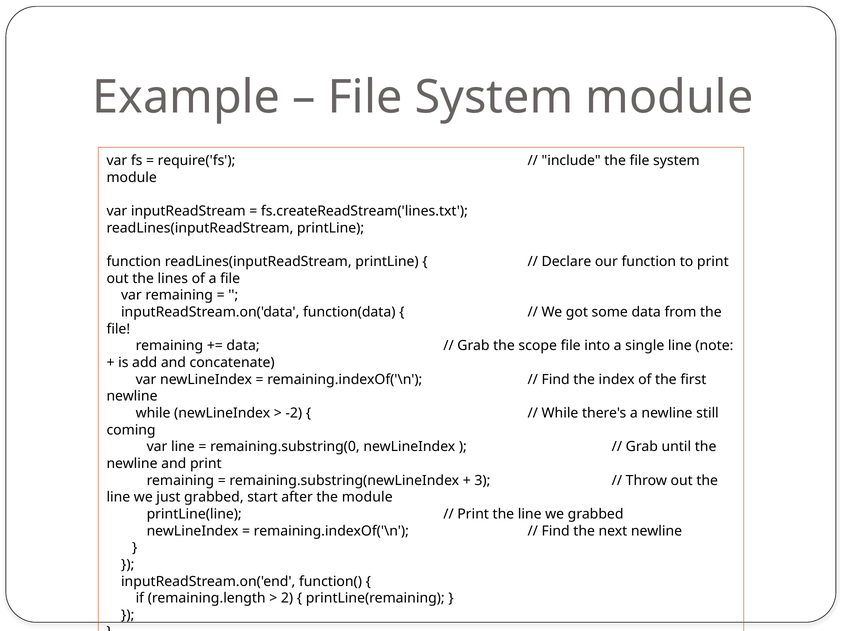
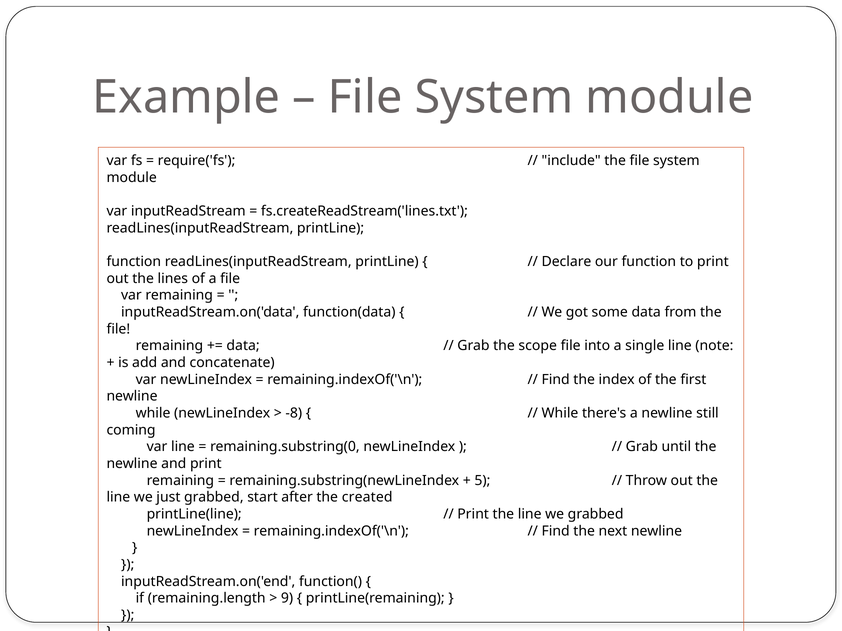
-2: -2 -> -8
3: 3 -> 5
the module: module -> created
2: 2 -> 9
